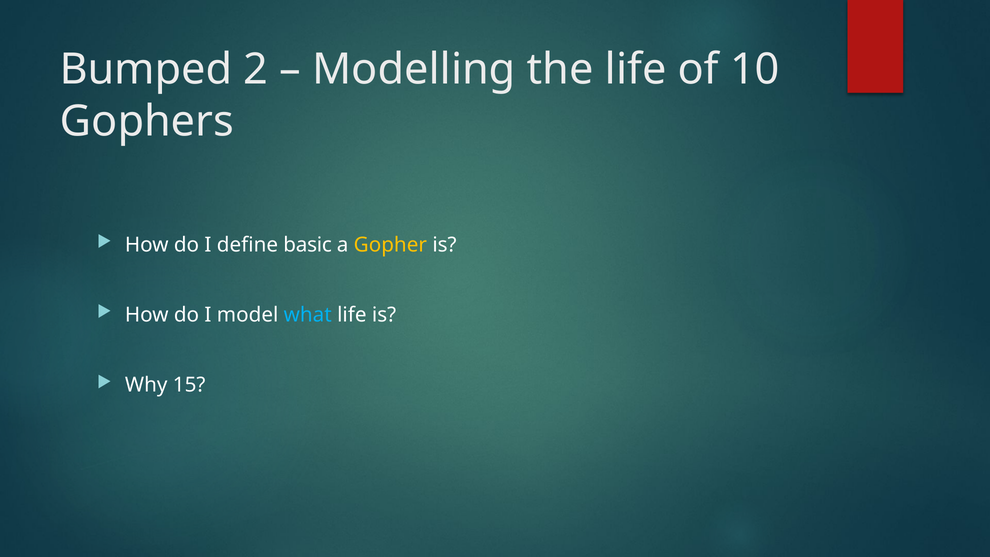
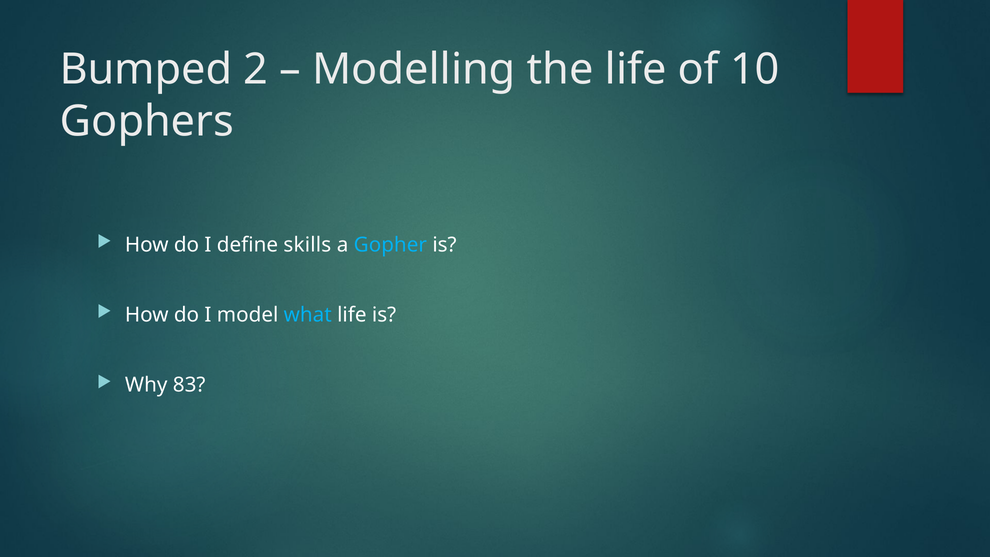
basic: basic -> skills
Gopher colour: yellow -> light blue
15: 15 -> 83
